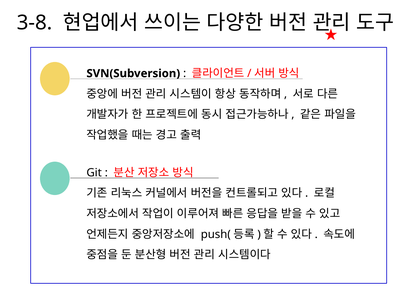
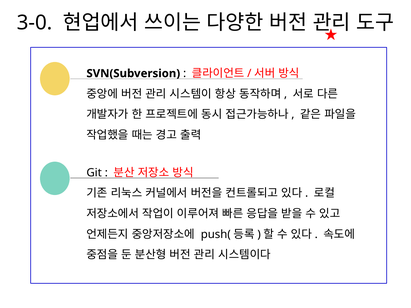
3-8: 3-8 -> 3-0
